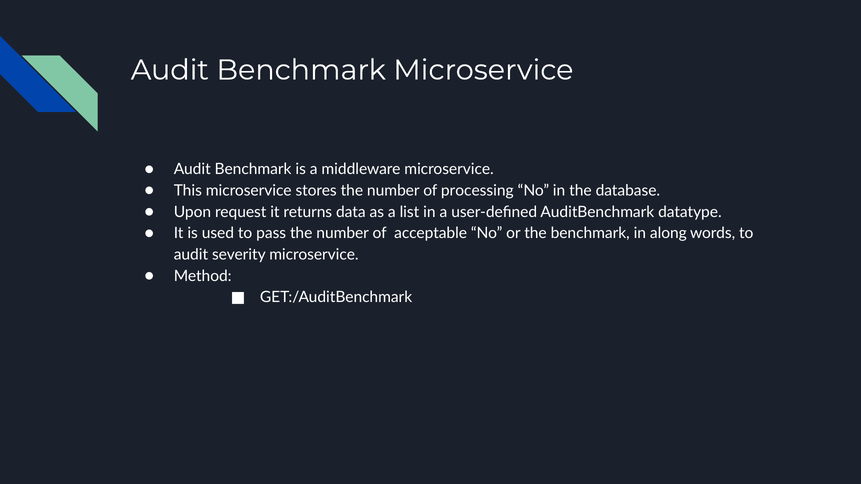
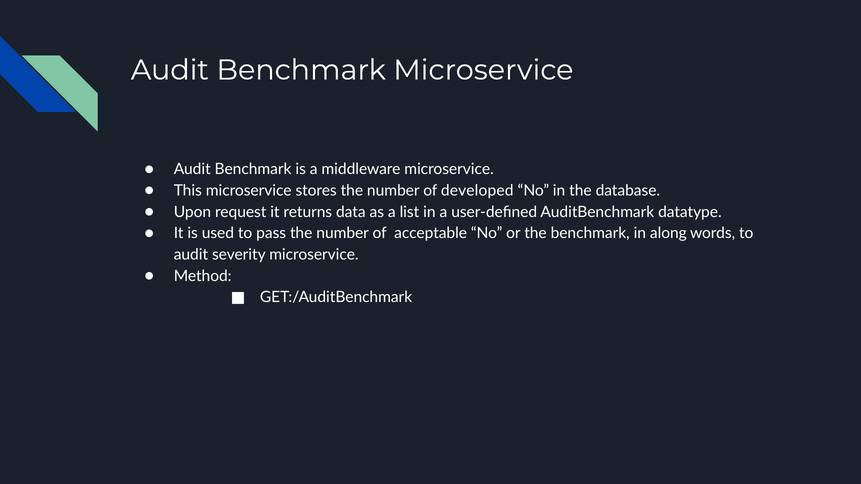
processing: processing -> developed
